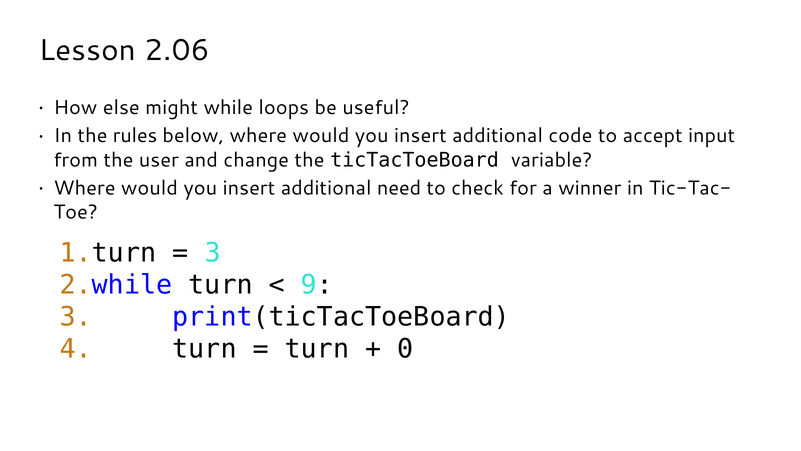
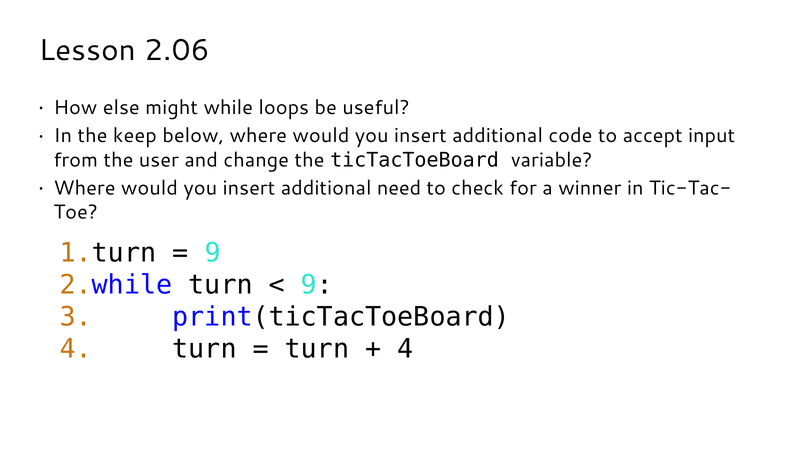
rules: rules -> keep
3 at (213, 253): 3 -> 9
0 at (405, 349): 0 -> 4
